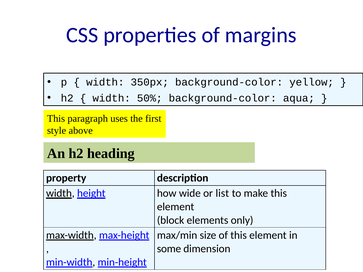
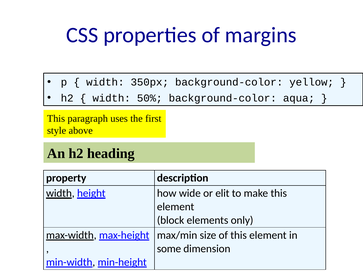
list: list -> elit
